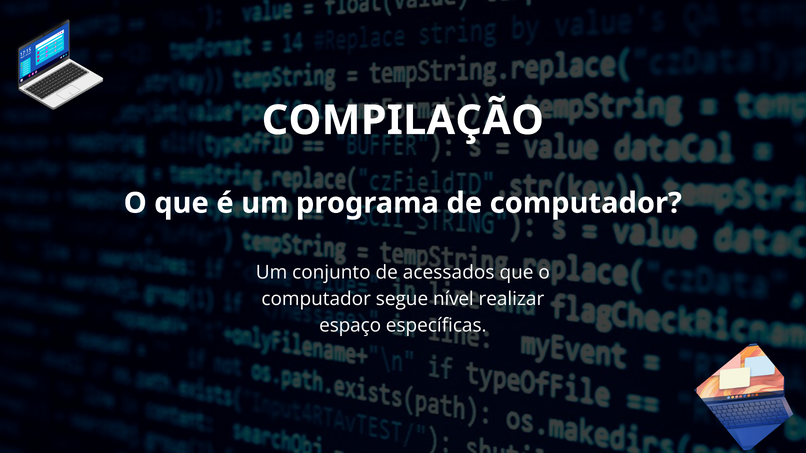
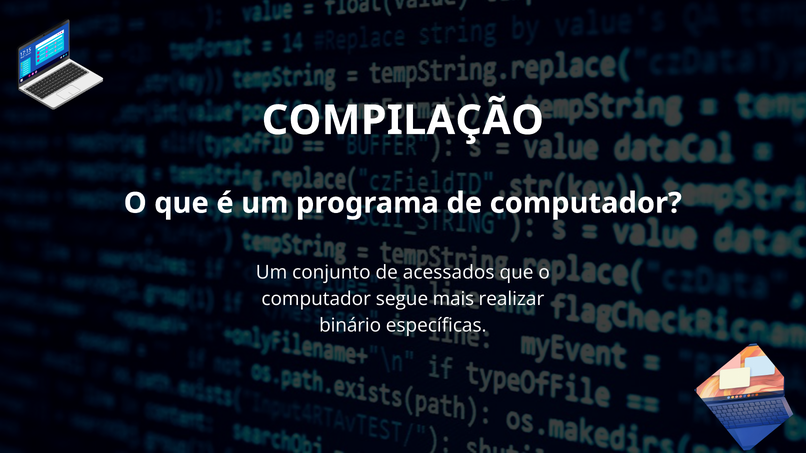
nível: nível -> mais
espaço: espaço -> binário
